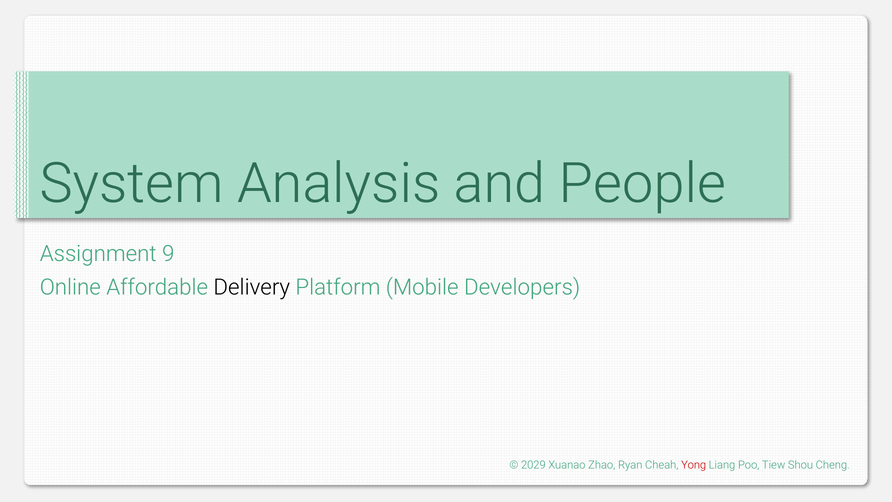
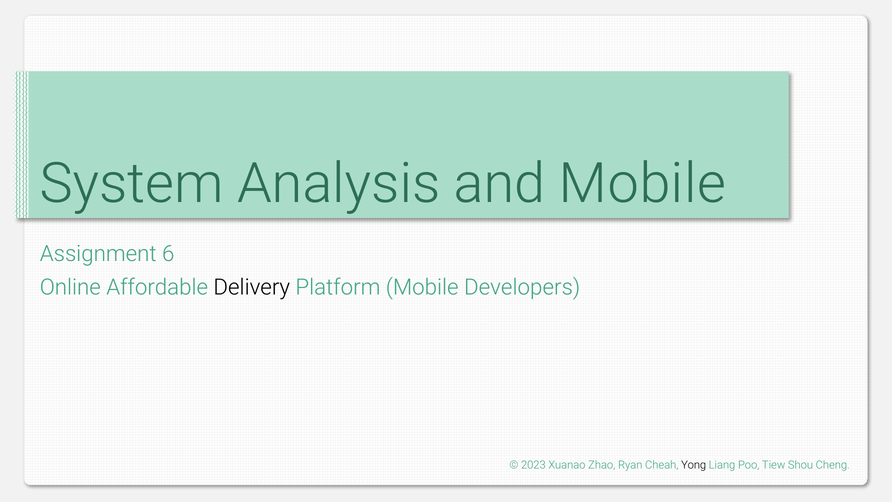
and People: People -> Mobile
9: 9 -> 6
2029: 2029 -> 2023
Yong colour: red -> black
